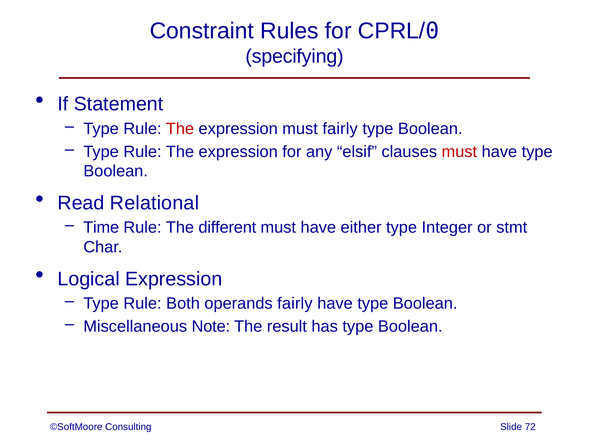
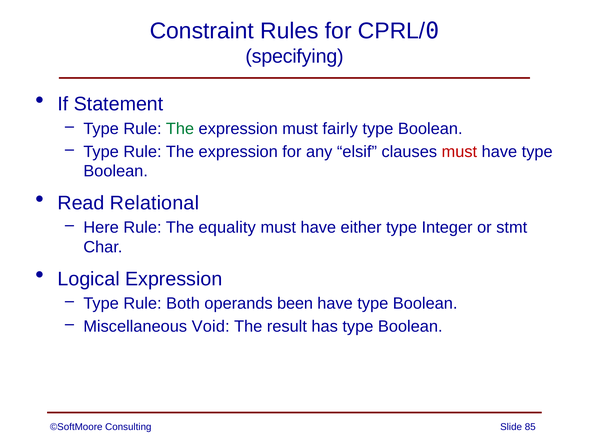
The at (180, 129) colour: red -> green
Time: Time -> Here
different: different -> equality
operands fairly: fairly -> been
Note: Note -> Void
72: 72 -> 85
